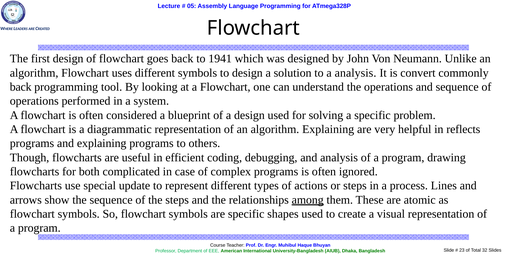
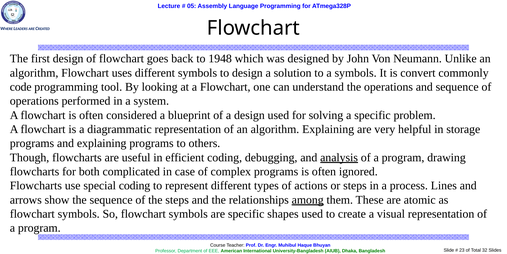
1941: 1941 -> 1948
a analysis: analysis -> symbols
back at (21, 87): back -> code
reflects: reflects -> storage
analysis at (339, 157) underline: none -> present
special update: update -> coding
